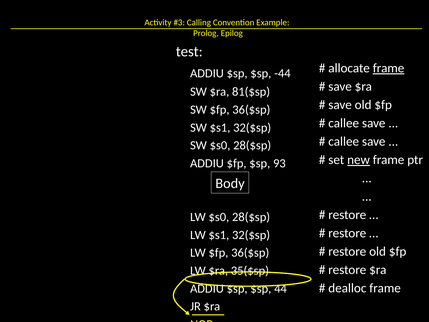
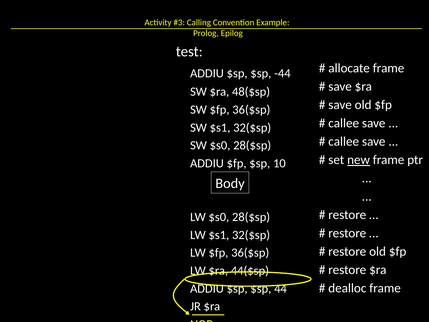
frame at (389, 68) underline: present -> none
81($sp: 81($sp -> 48($sp
93: 93 -> 10
35($sp: 35($sp -> 44($sp
